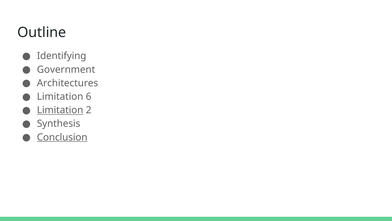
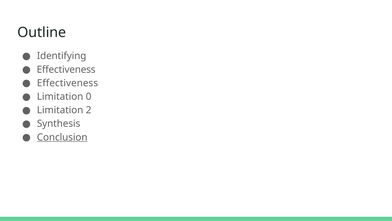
Government at (66, 69): Government -> Effectiveness
Architectures at (68, 83): Architectures -> Effectiveness
6: 6 -> 0
Limitation at (60, 110) underline: present -> none
